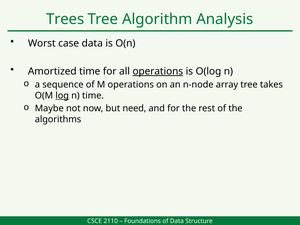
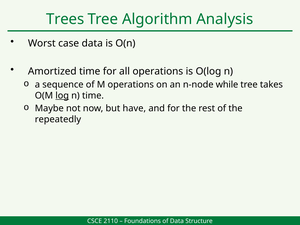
operations at (158, 71) underline: present -> none
array: array -> while
need: need -> have
algorithms: algorithms -> repeatedly
